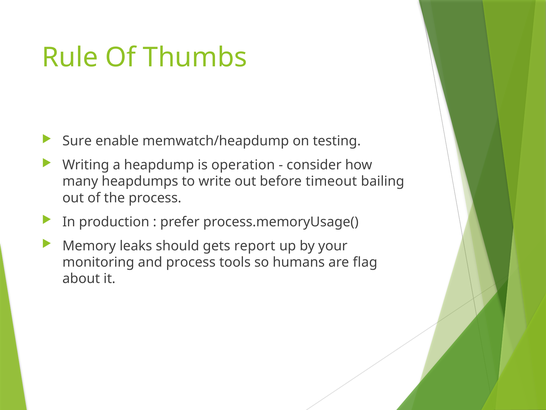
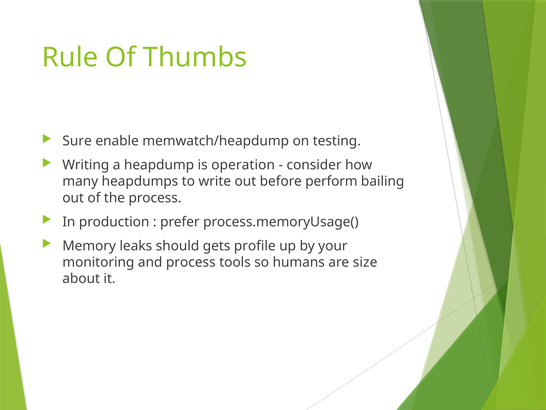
timeout: timeout -> perform
report: report -> profile
flag: flag -> size
